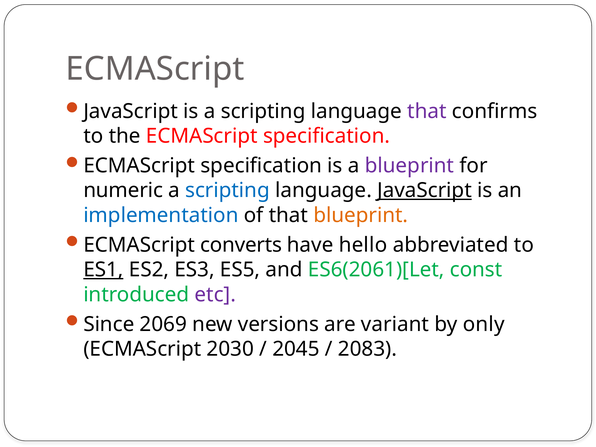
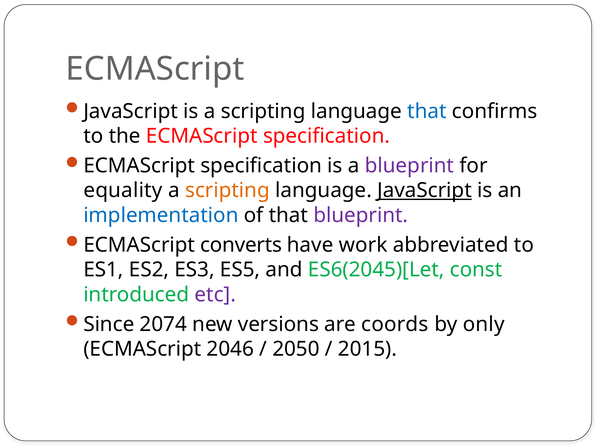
that at (427, 111) colour: purple -> blue
numeric: numeric -> equality
scripting at (227, 190) colour: blue -> orange
blueprint at (361, 215) colour: orange -> purple
hello: hello -> work
ES1 underline: present -> none
ES6(2061)[Let: ES6(2061)[Let -> ES6(2045)[Let
2069: 2069 -> 2074
variant: variant -> coords
2030: 2030 -> 2046
2045: 2045 -> 2050
2083: 2083 -> 2015
